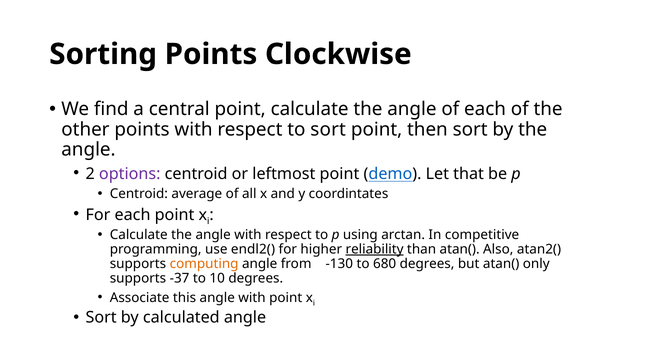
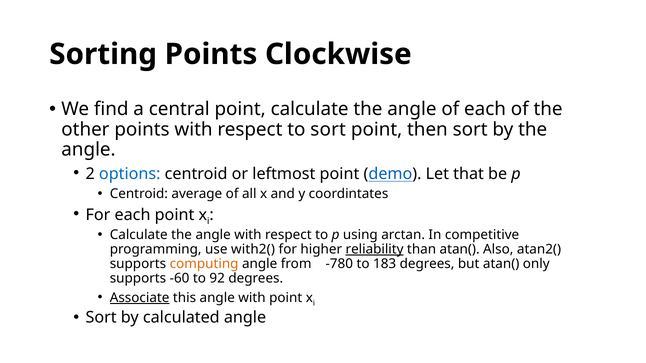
options colour: purple -> blue
endl2(: endl2( -> with2(
-130: -130 -> -780
680: 680 -> 183
-37: -37 -> -60
10: 10 -> 92
Associate underline: none -> present
